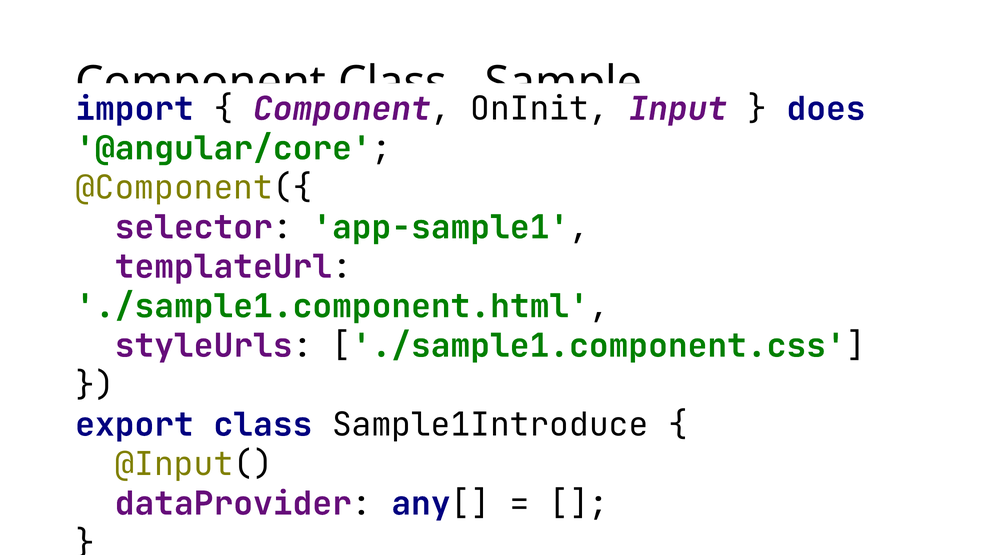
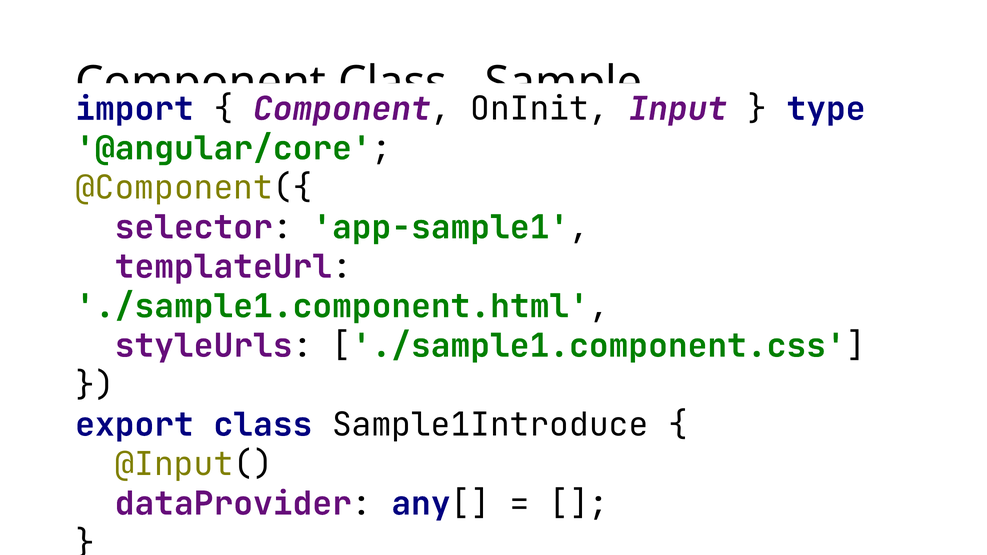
does: does -> type
